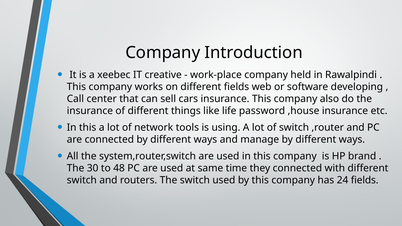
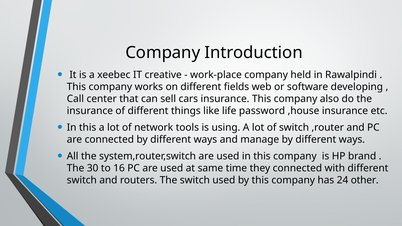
48: 48 -> 16
24 fields: fields -> other
